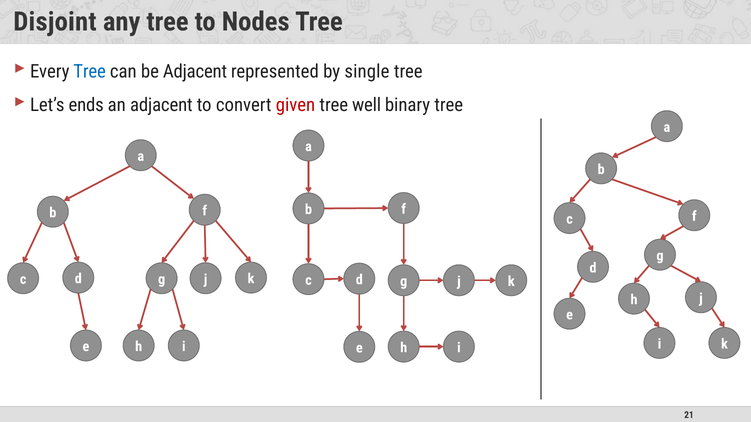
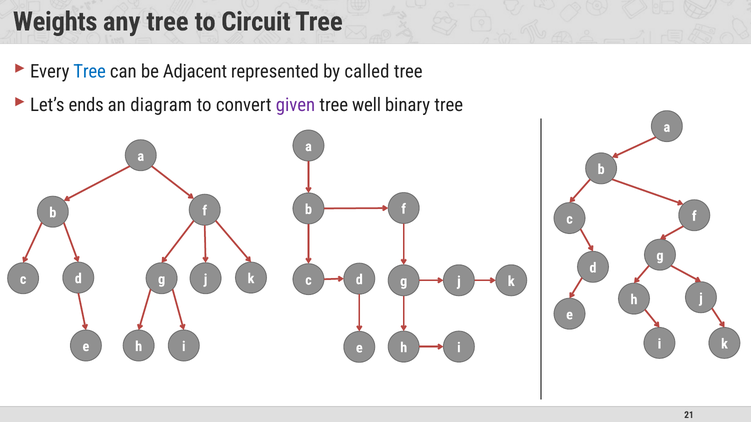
Disjoint: Disjoint -> Weights
Nodes: Nodes -> Circuit
single: single -> called
an adjacent: adjacent -> diagram
given colour: red -> purple
